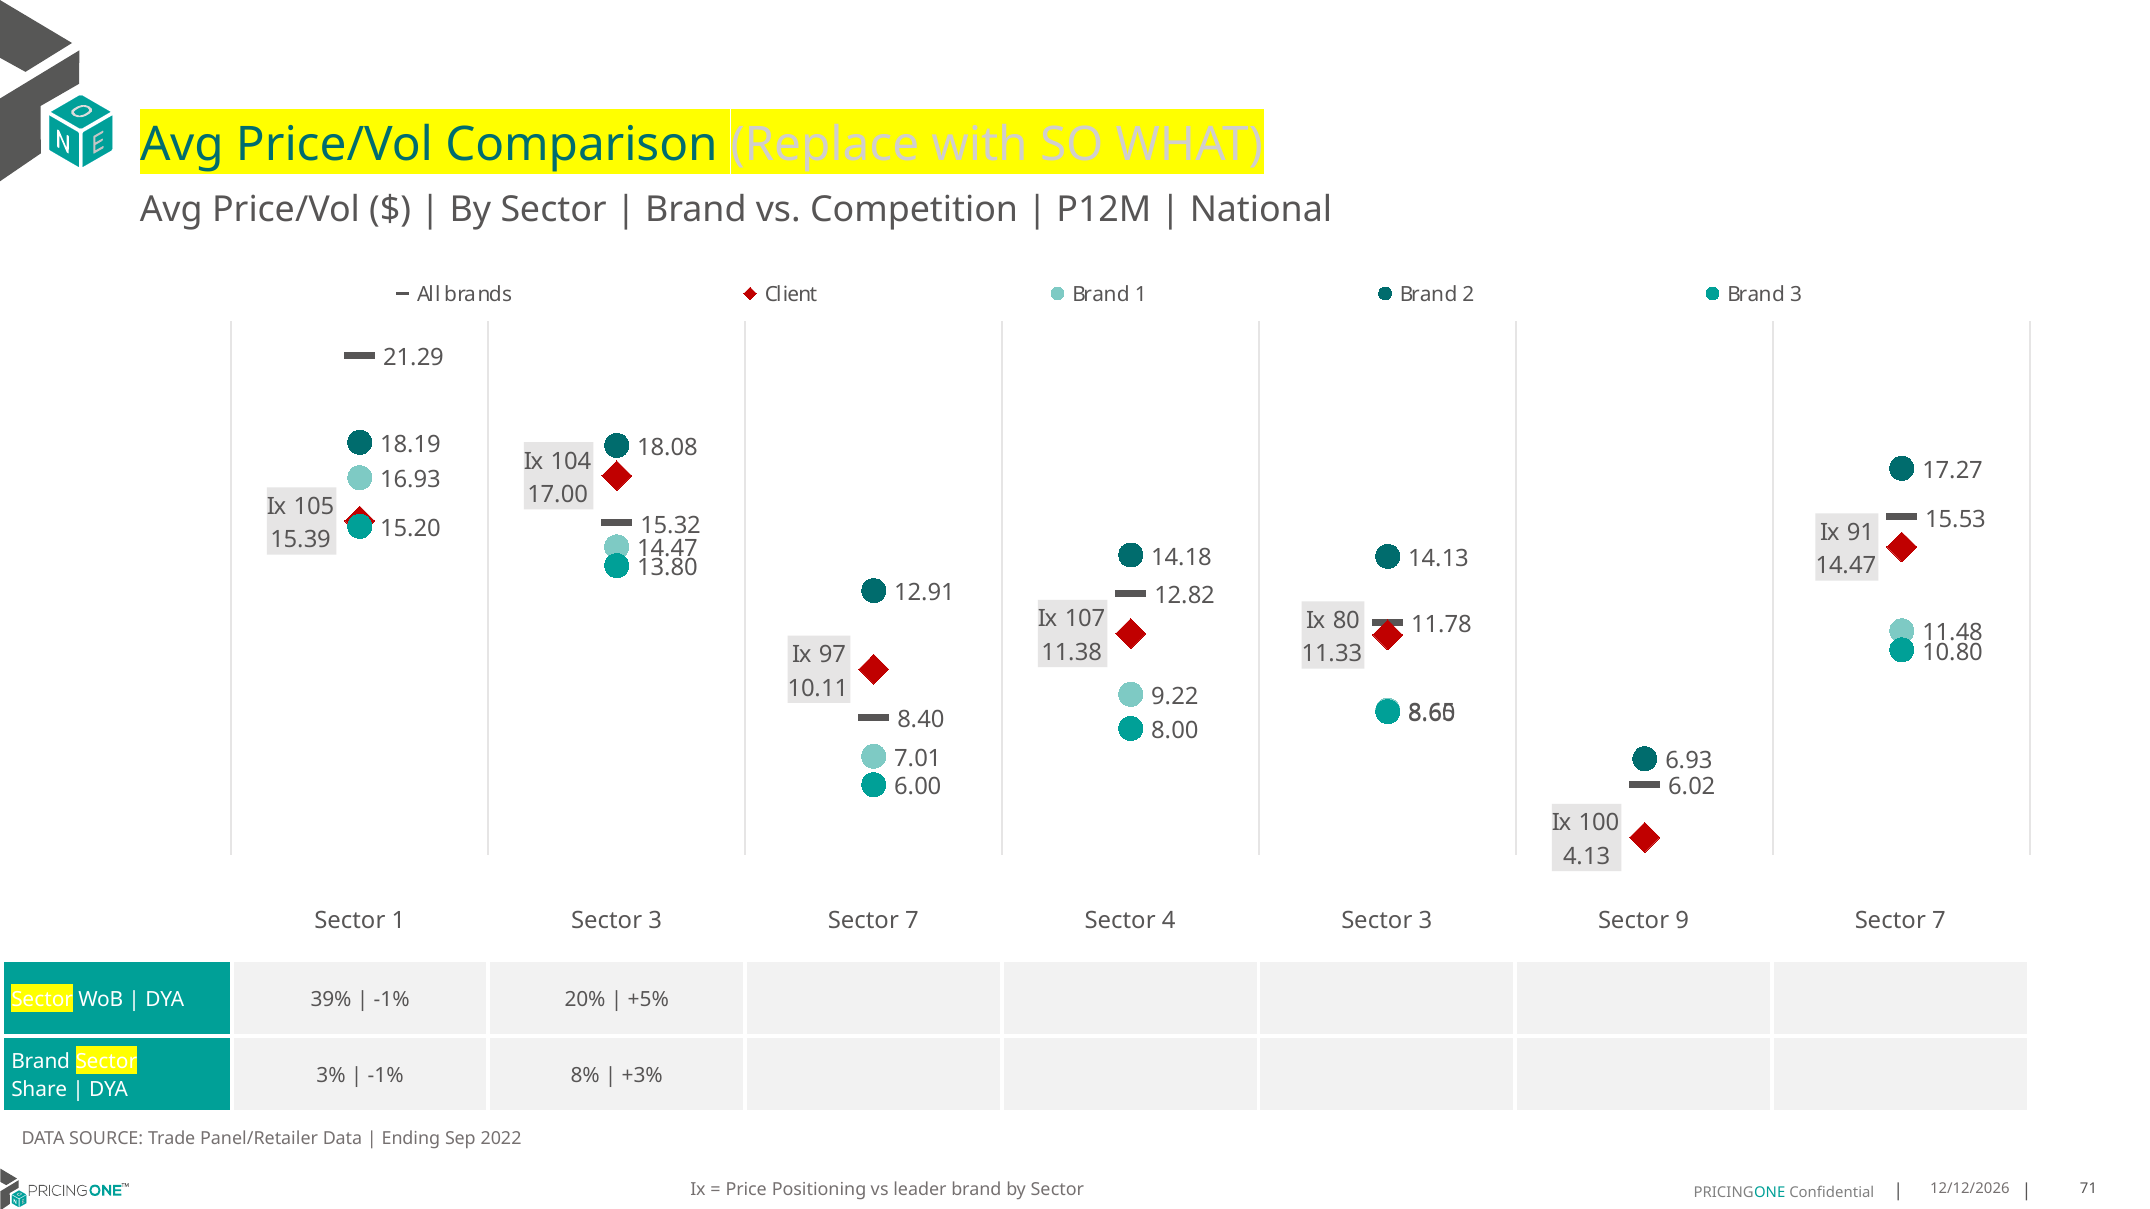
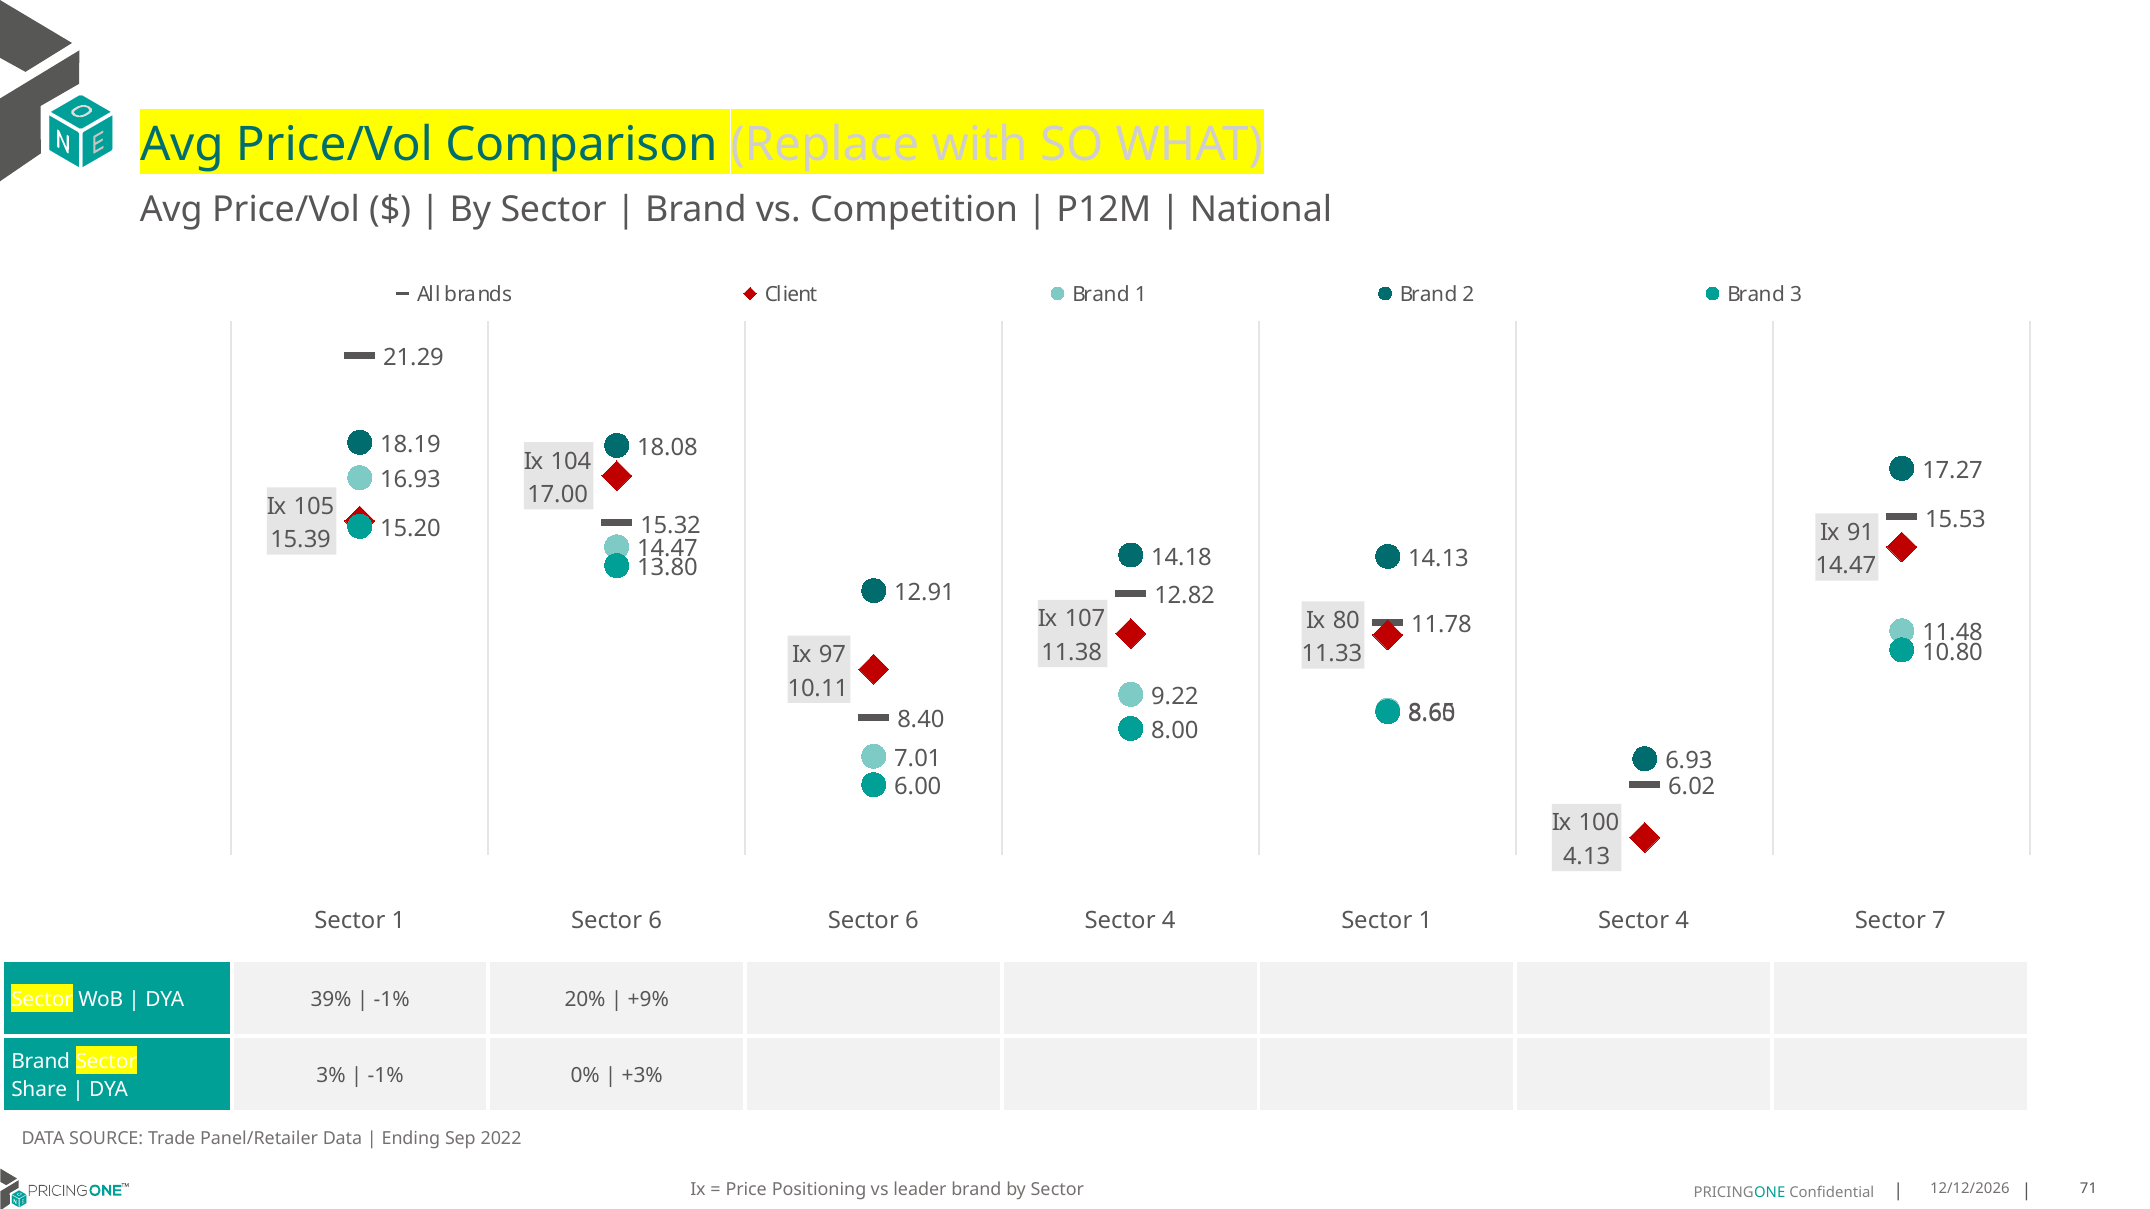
1 Sector 3: 3 -> 6
7 at (912, 921): 7 -> 6
4 Sector 3: 3 -> 1
9 at (1682, 921): 9 -> 4
+5%: +5% -> +9%
8%: 8% -> 0%
